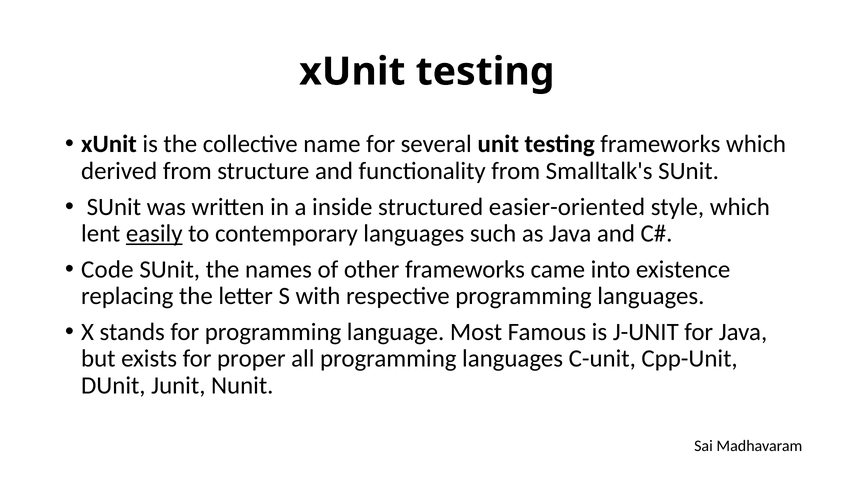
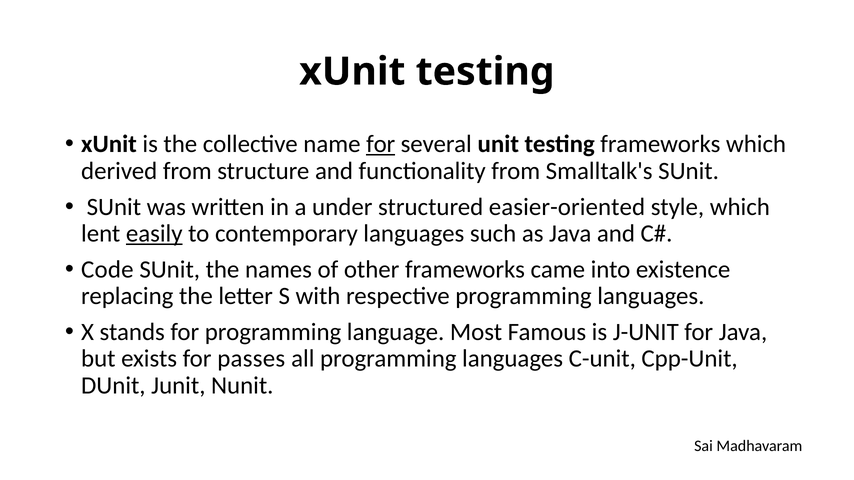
for at (381, 144) underline: none -> present
inside: inside -> under
proper: proper -> passes
